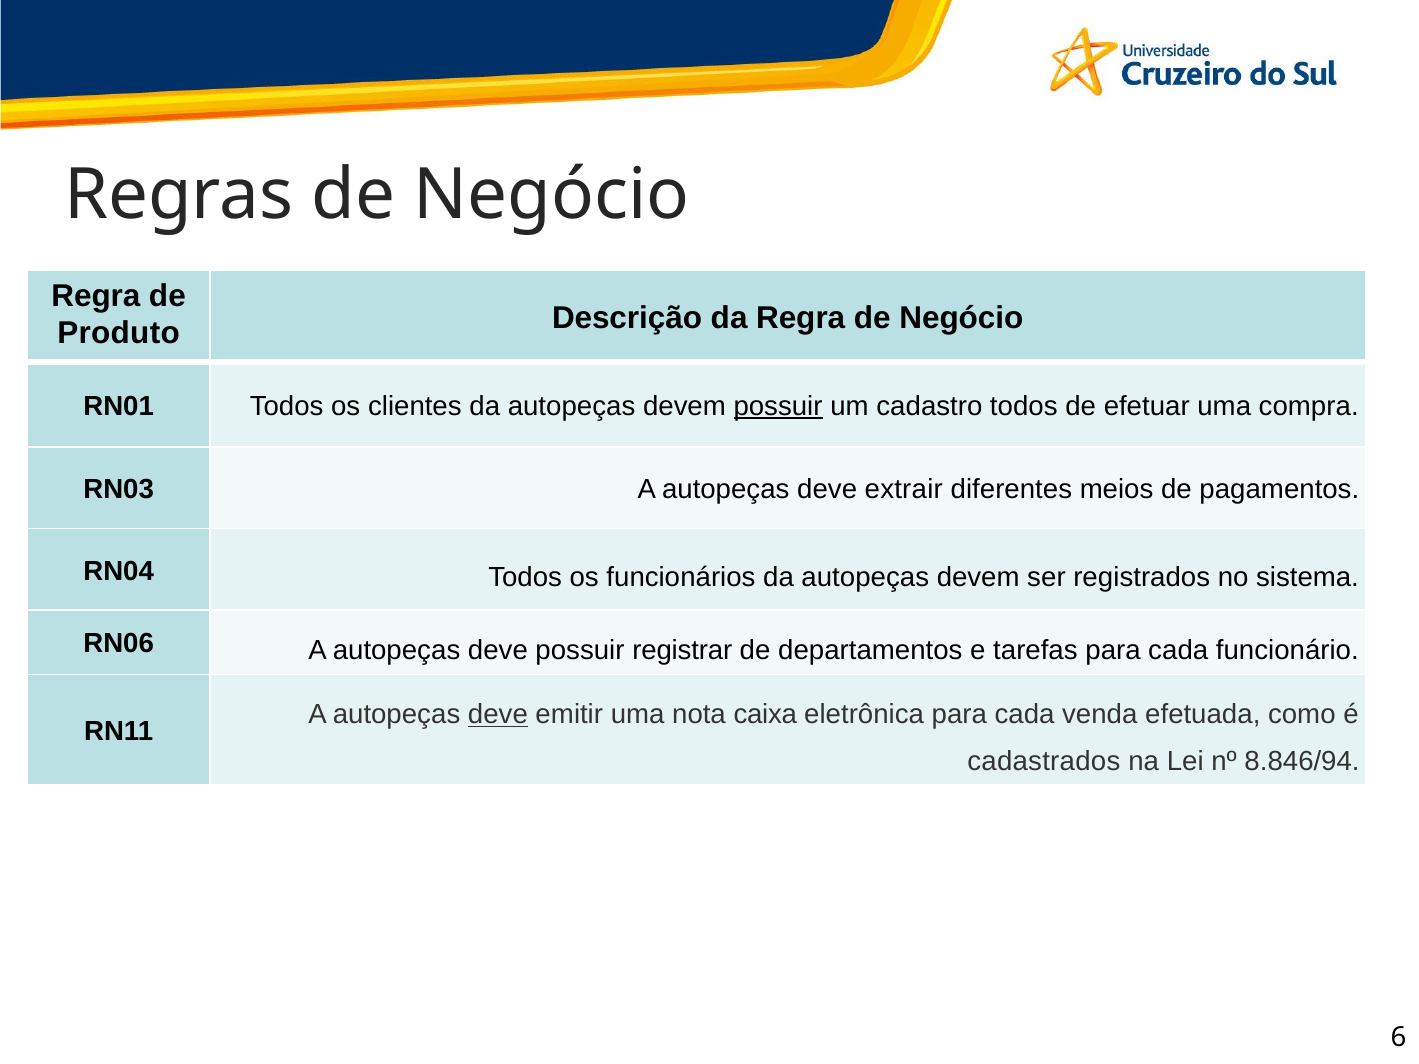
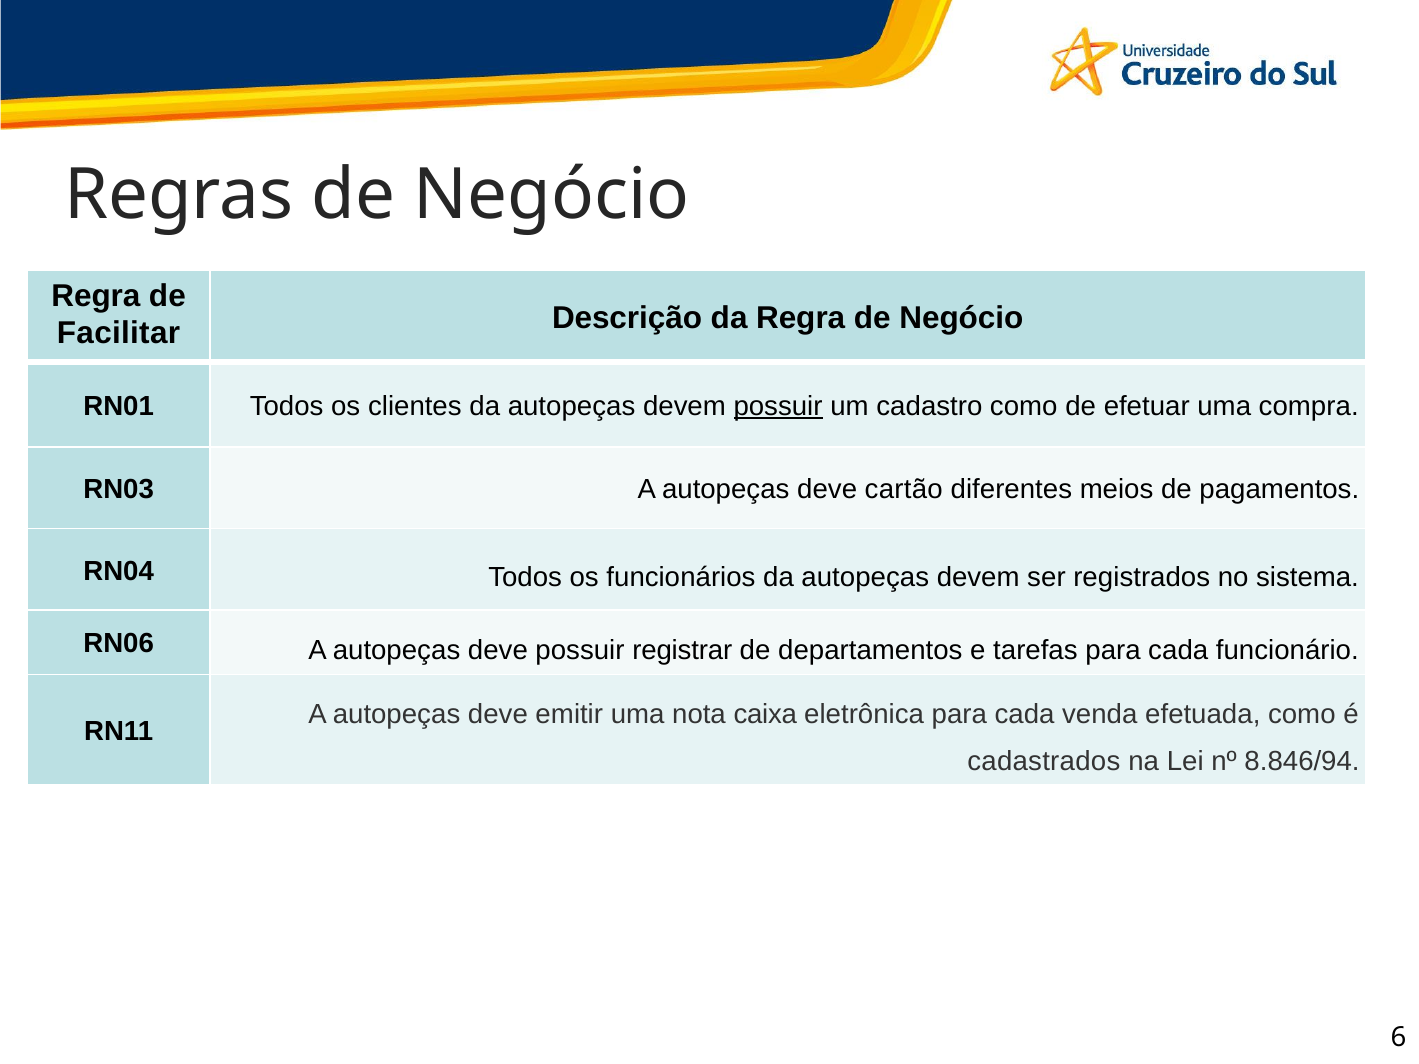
Produto: Produto -> Facilitar
cadastro todos: todos -> como
extrair: extrair -> cartão
deve at (498, 715) underline: present -> none
